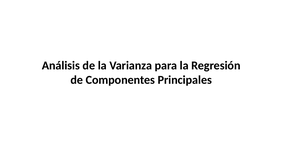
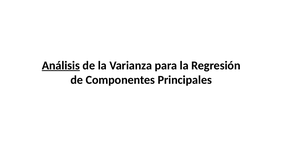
Análisis underline: none -> present
